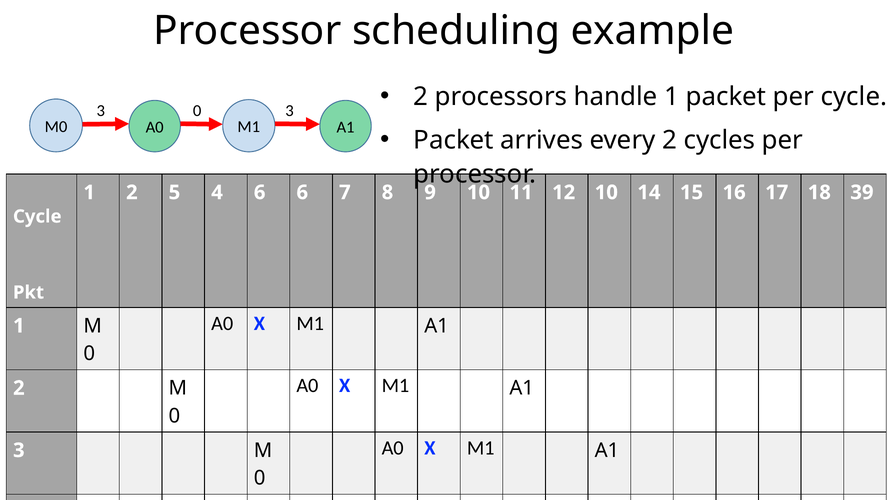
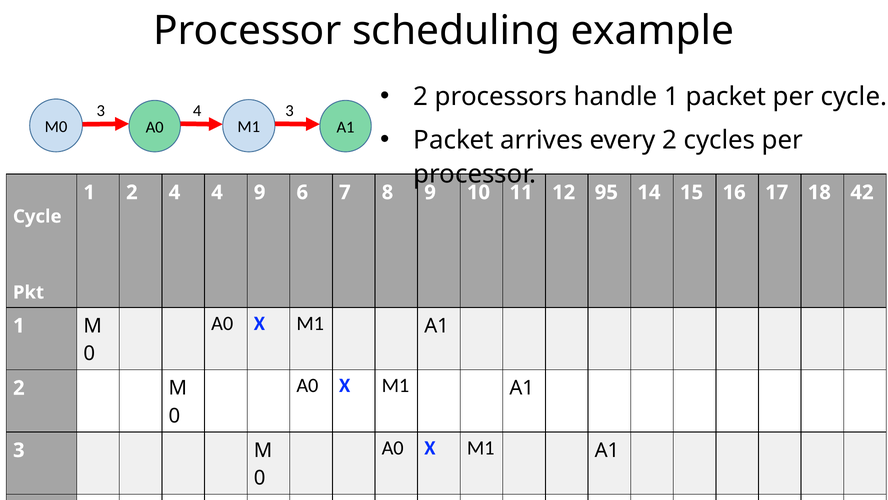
3 0: 0 -> 4
2 5: 5 -> 4
4 6: 6 -> 9
12 10: 10 -> 95
39: 39 -> 42
